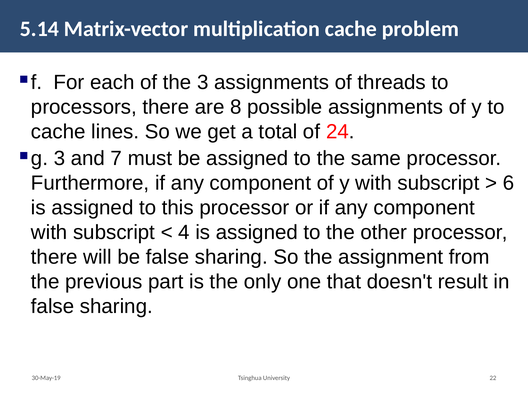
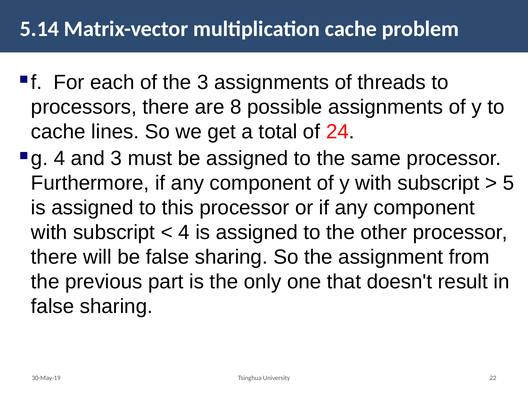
g 3: 3 -> 4
and 7: 7 -> 3
6: 6 -> 5
